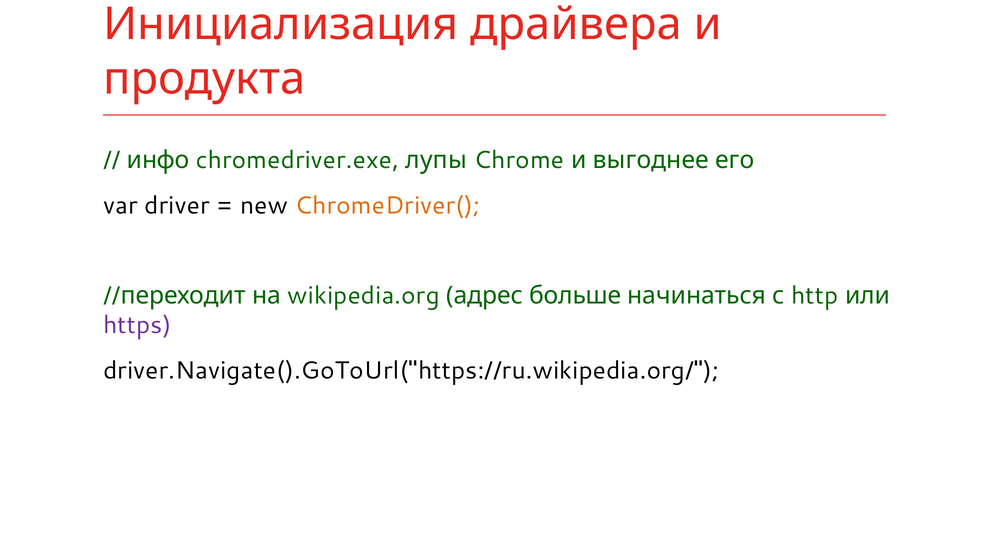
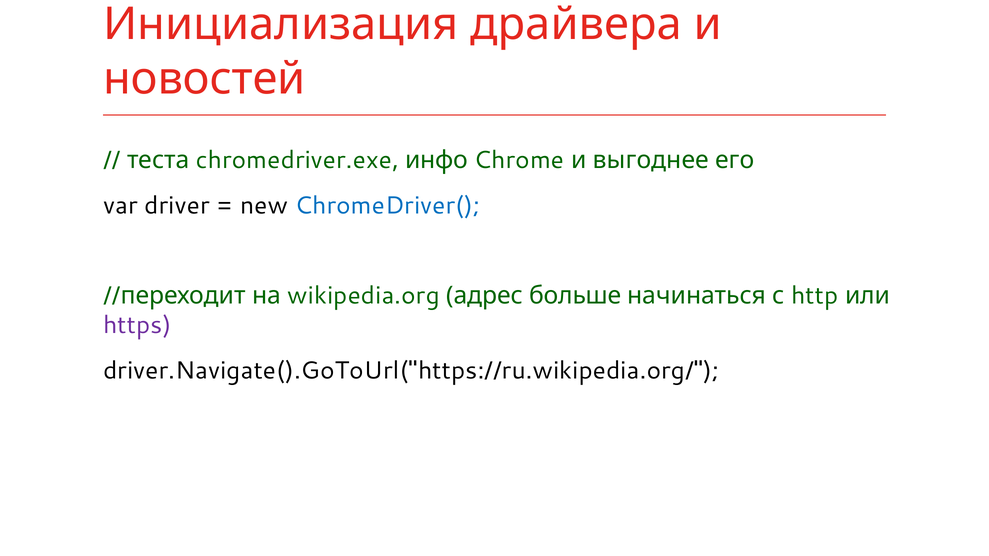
продукта: продукта -> новостей
инфо: инфо -> теста
лупы: лупы -> инфо
ChromeDriver( colour: orange -> blue
